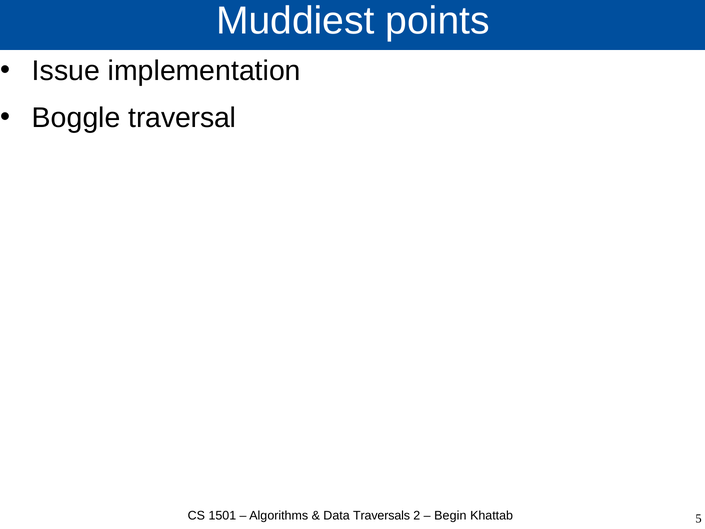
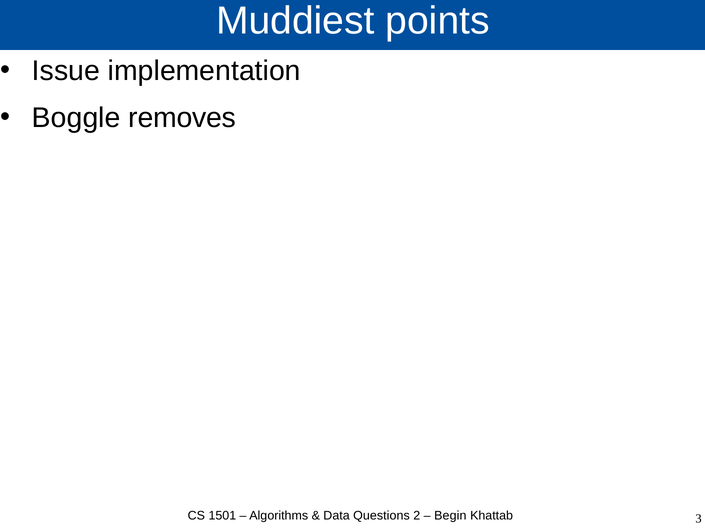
traversal: traversal -> removes
Traversals: Traversals -> Questions
5: 5 -> 3
